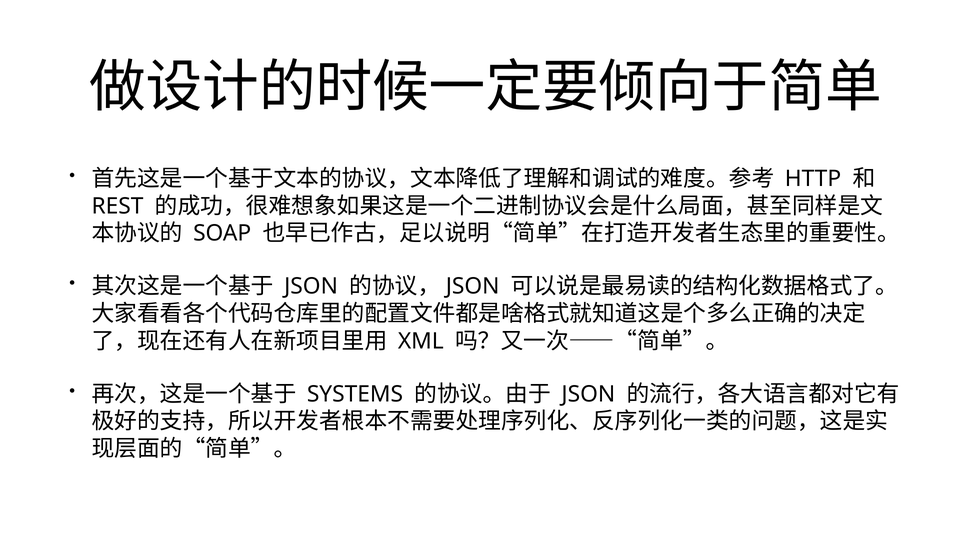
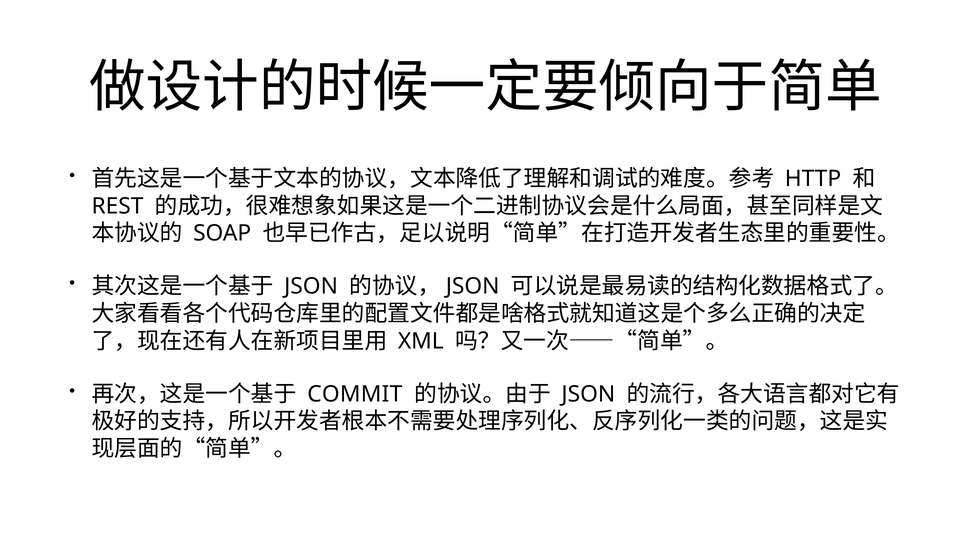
SYSTEMS: SYSTEMS -> COMMIT
